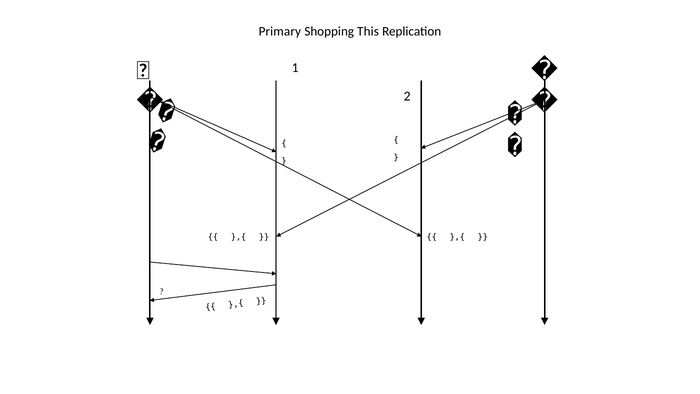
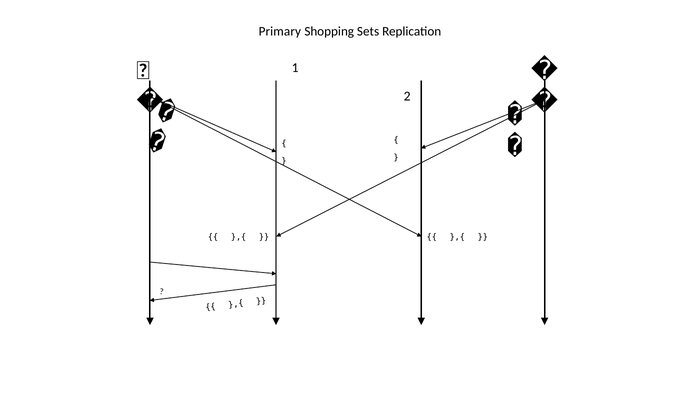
This: This -> Sets
